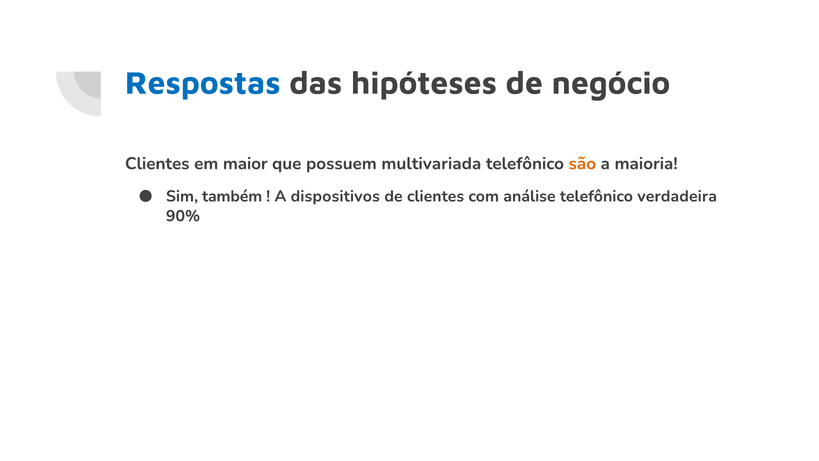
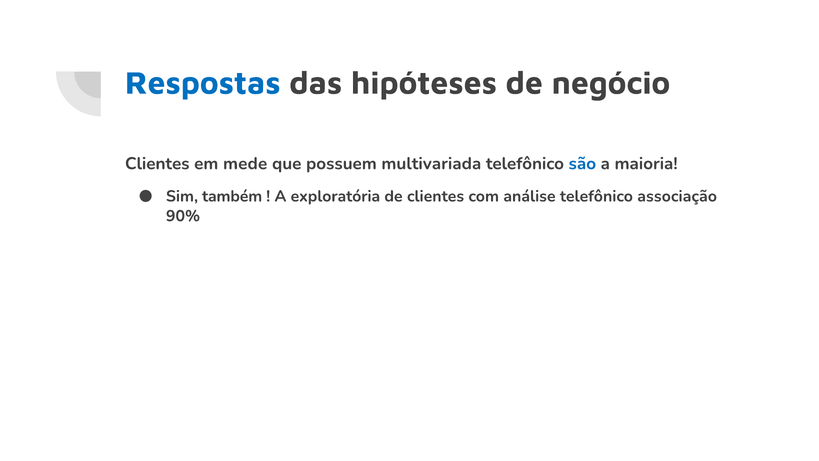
maior: maior -> mede
são colour: orange -> blue
dispositivos: dispositivos -> exploratória
verdadeira: verdadeira -> associação
